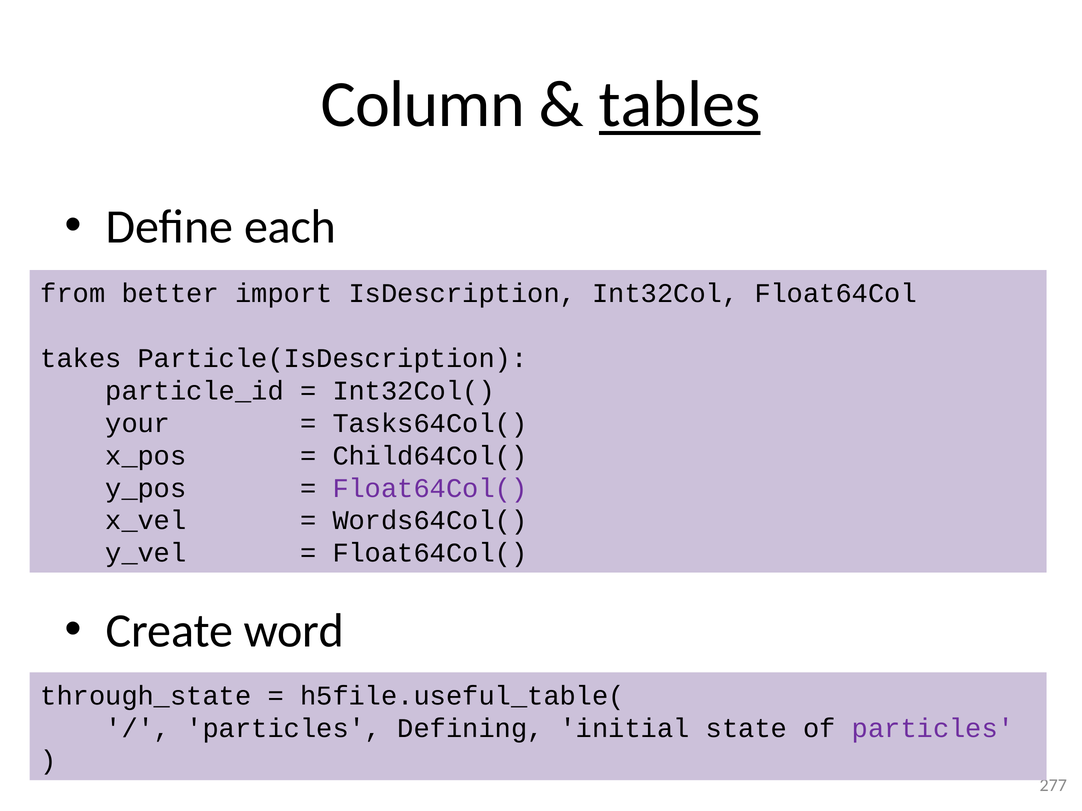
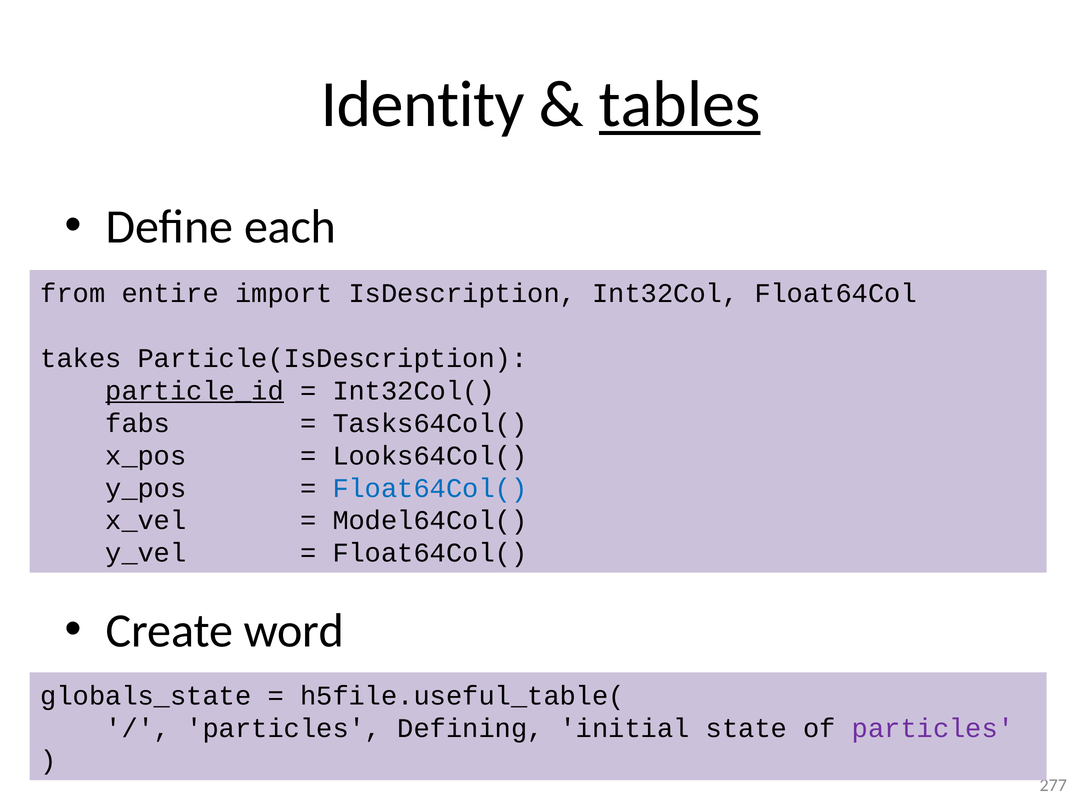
Column: Column -> Identity
better: better -> entire
particle_id underline: none -> present
your: your -> fabs
Child64Col(: Child64Col( -> Looks64Col(
Float64Col( at (430, 488) colour: purple -> blue
Words64Col(: Words64Col( -> Model64Col(
through_state: through_state -> globals_state
